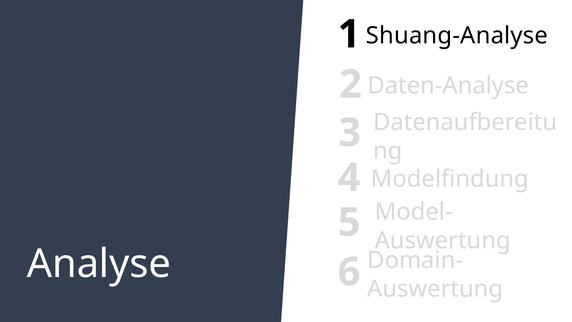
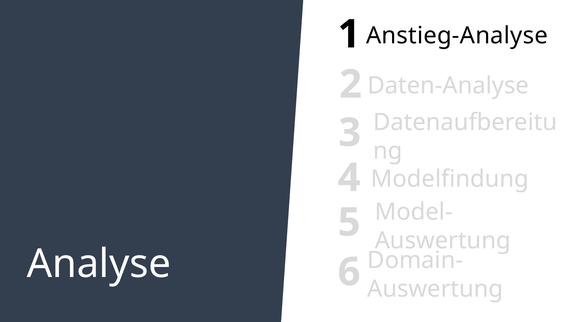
Shuang-Analyse: Shuang-Analyse -> Anstieg-Analyse
